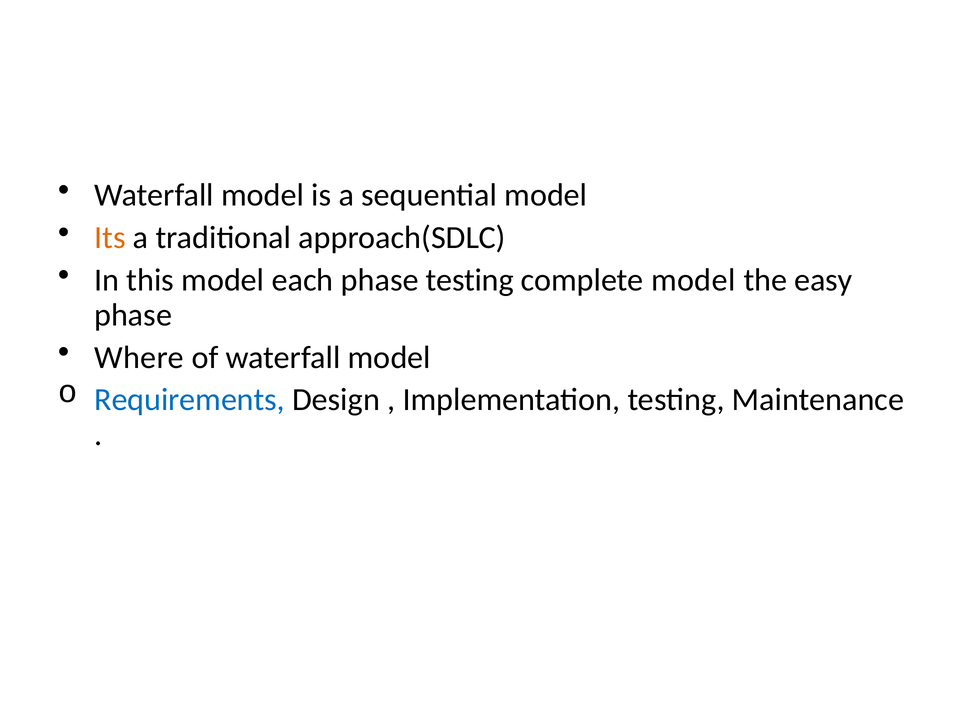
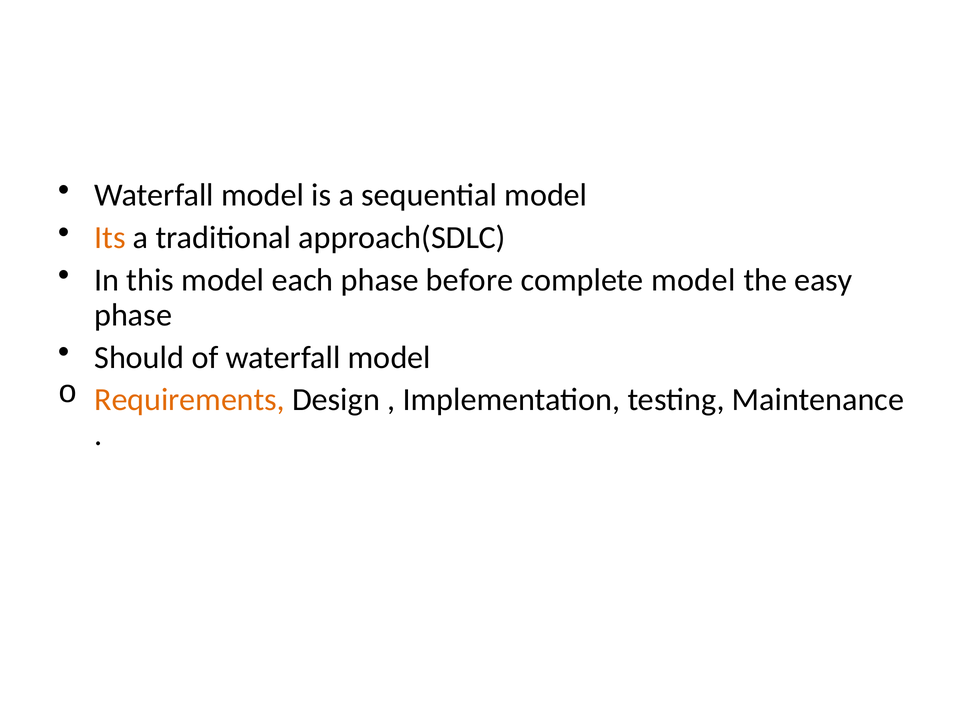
phase testing: testing -> before
Where: Where -> Should
Requirements colour: blue -> orange
